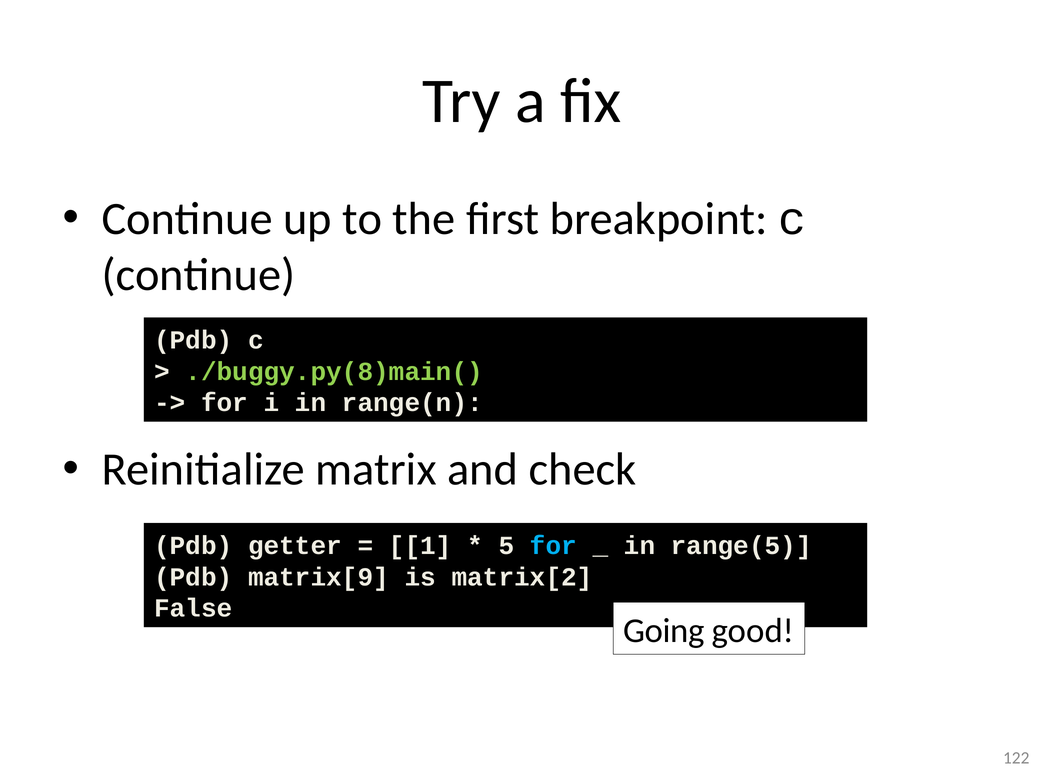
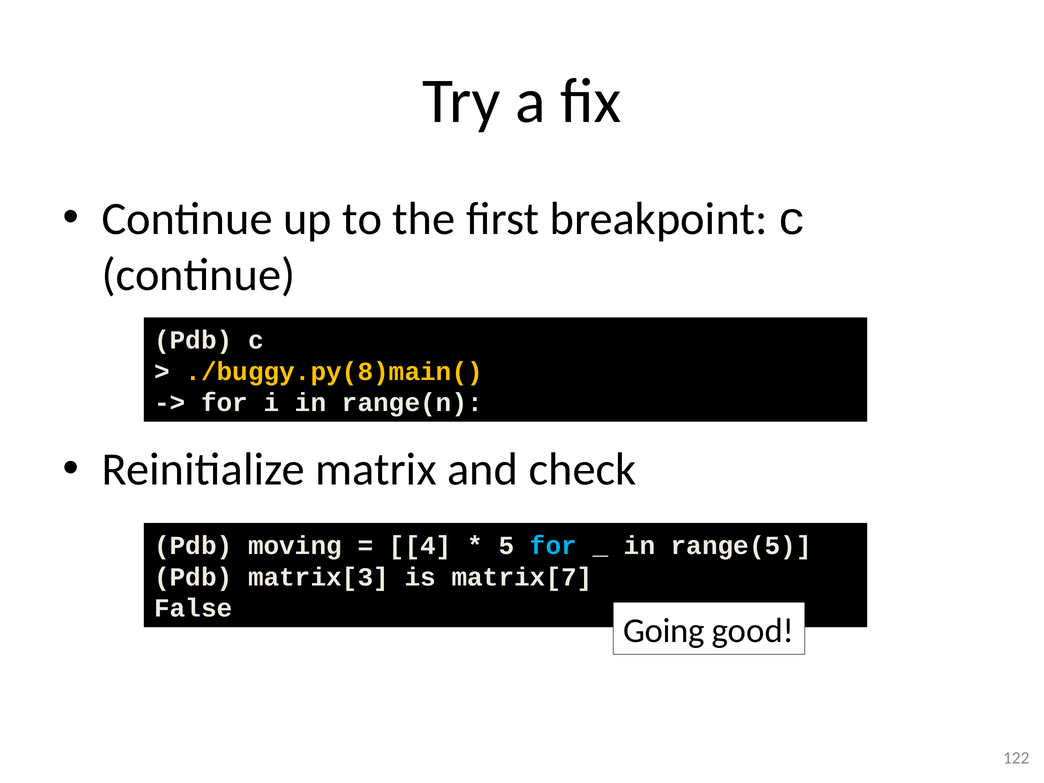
./buggy.py(8)main( colour: light green -> yellow
getter: getter -> moving
1: 1 -> 4
matrix[9: matrix[9 -> matrix[3
matrix[2: matrix[2 -> matrix[7
